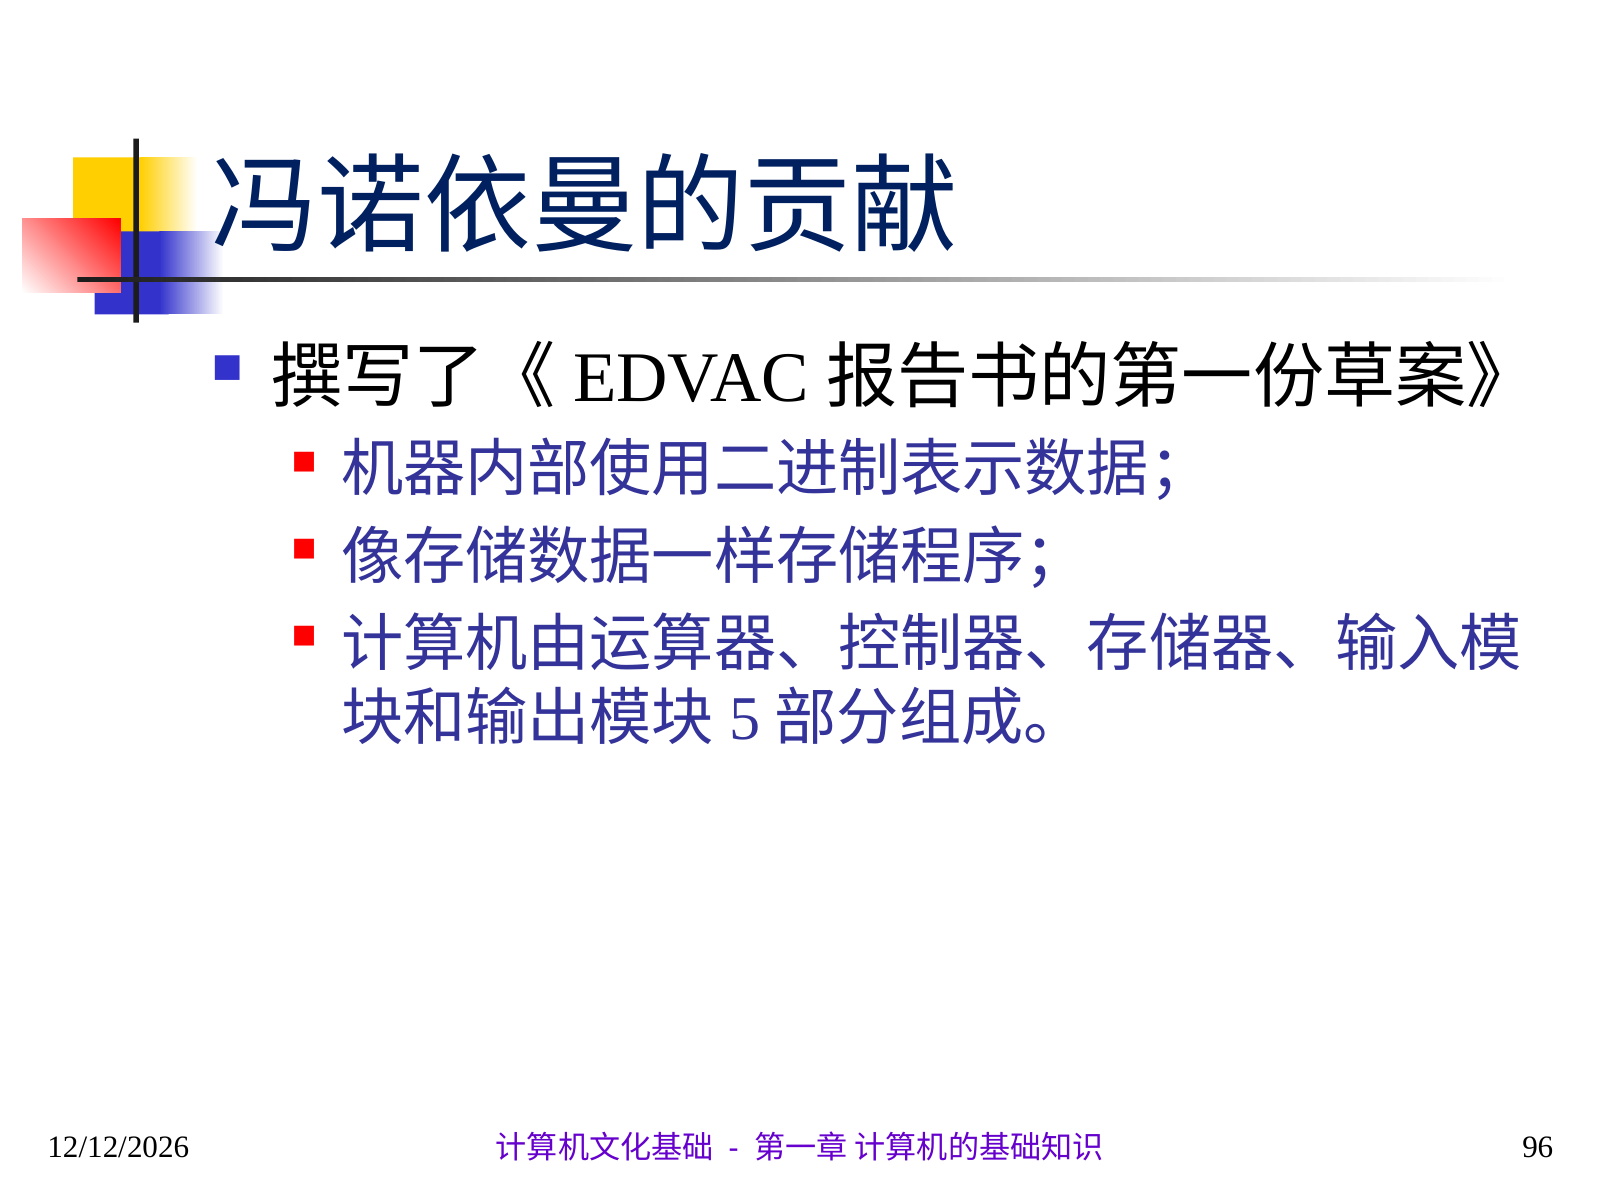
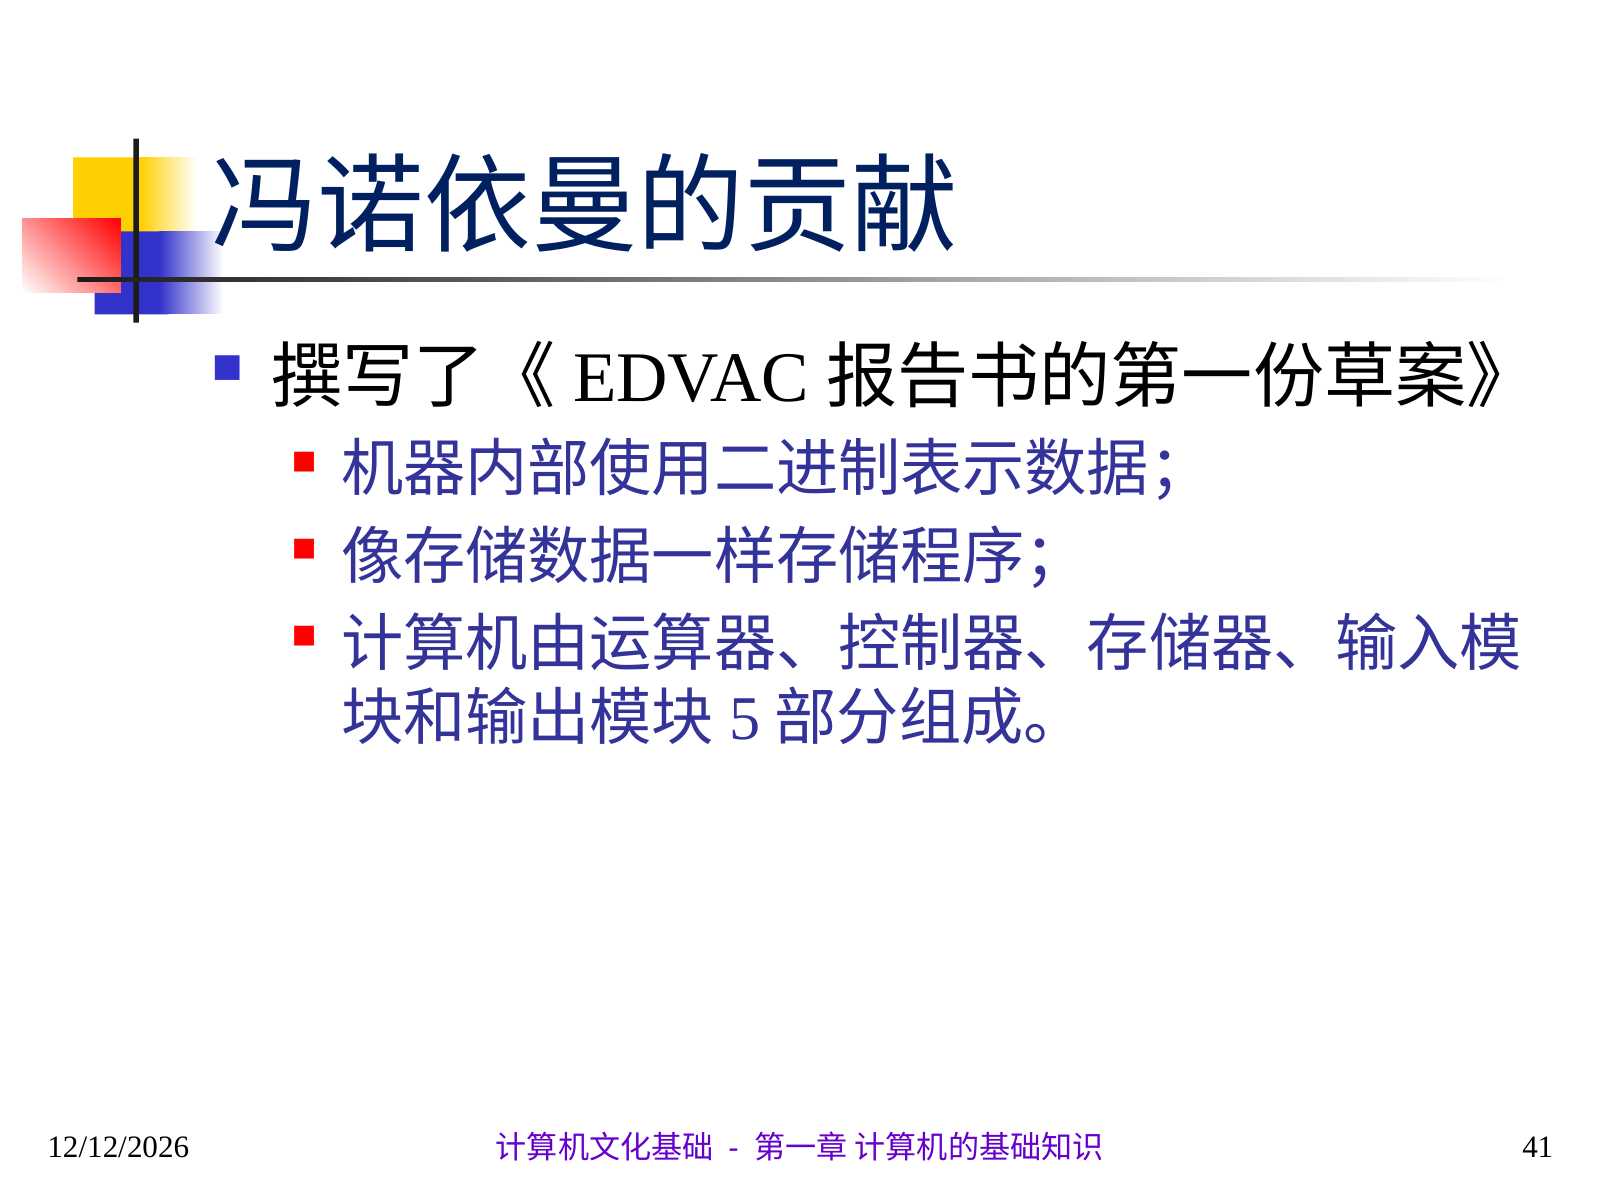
96: 96 -> 41
